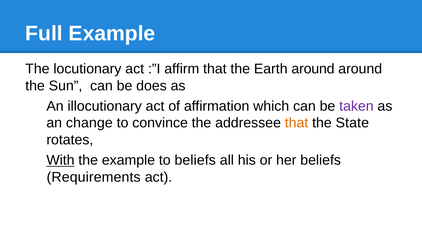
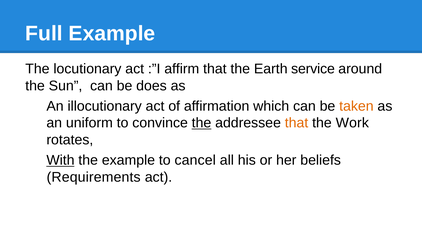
Earth around: around -> service
taken colour: purple -> orange
change: change -> uniform
the at (202, 123) underline: none -> present
State: State -> Work
to beliefs: beliefs -> cancel
